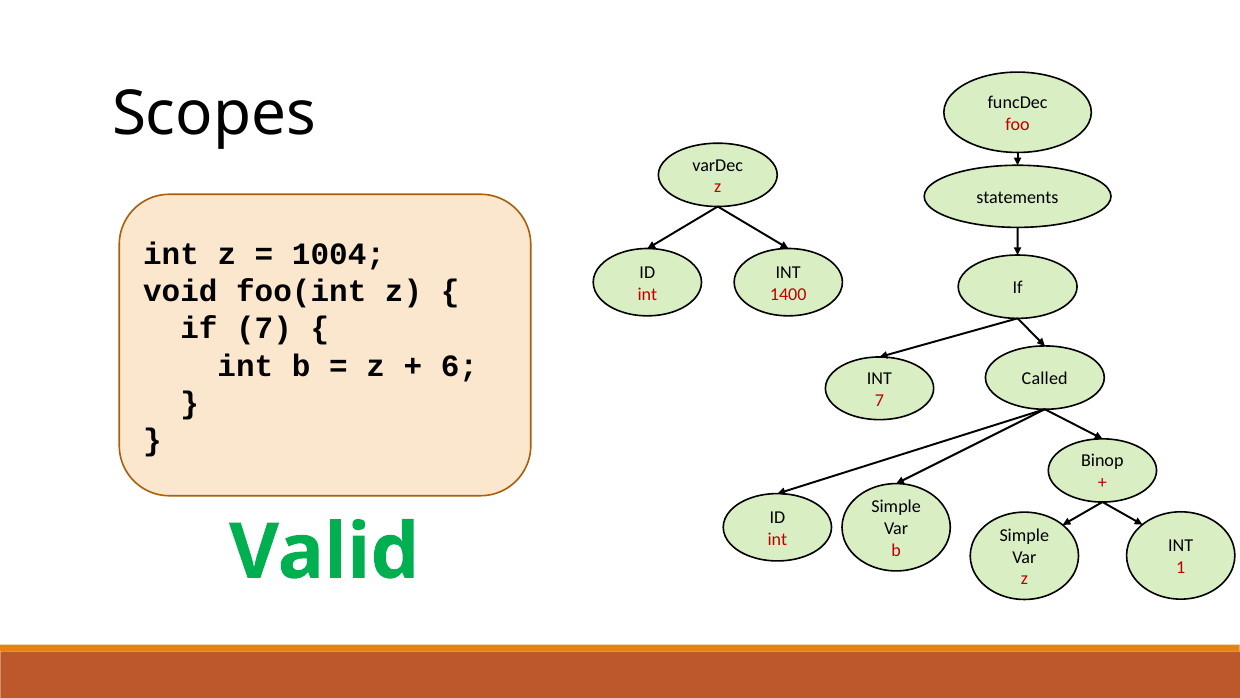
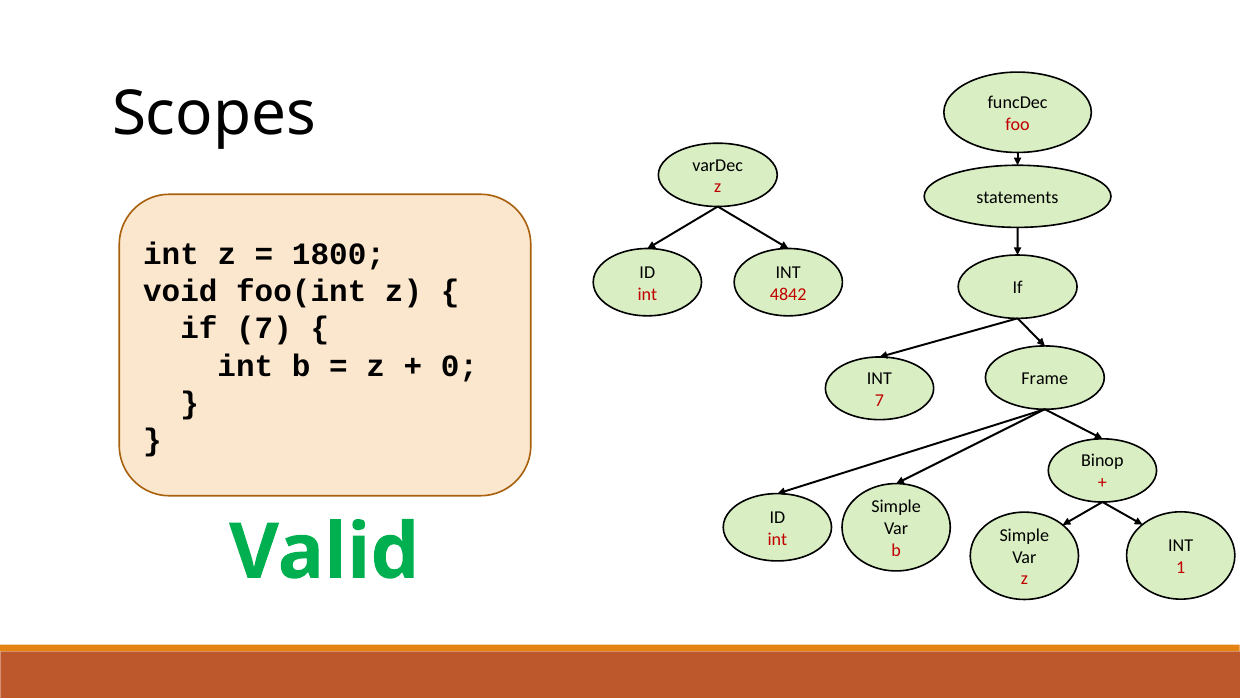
1004: 1004 -> 1800
1400: 1400 -> 4842
6: 6 -> 0
Called: Called -> Frame
